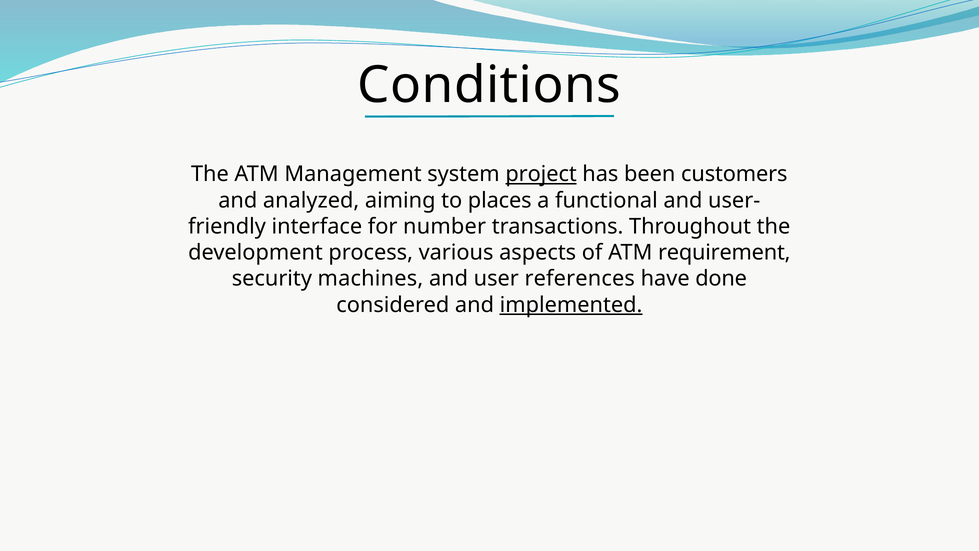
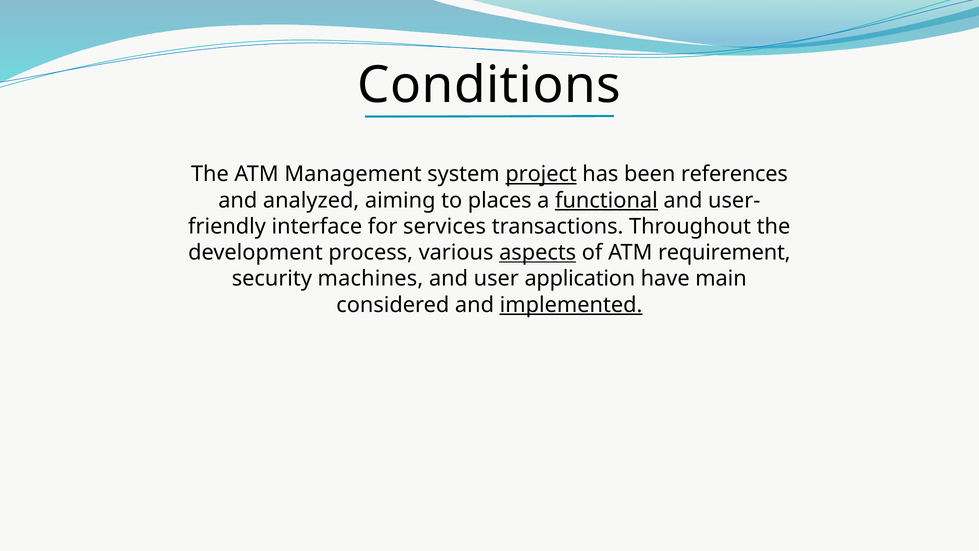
customers: customers -> references
functional underline: none -> present
number: number -> services
aspects underline: none -> present
references: references -> application
done: done -> main
